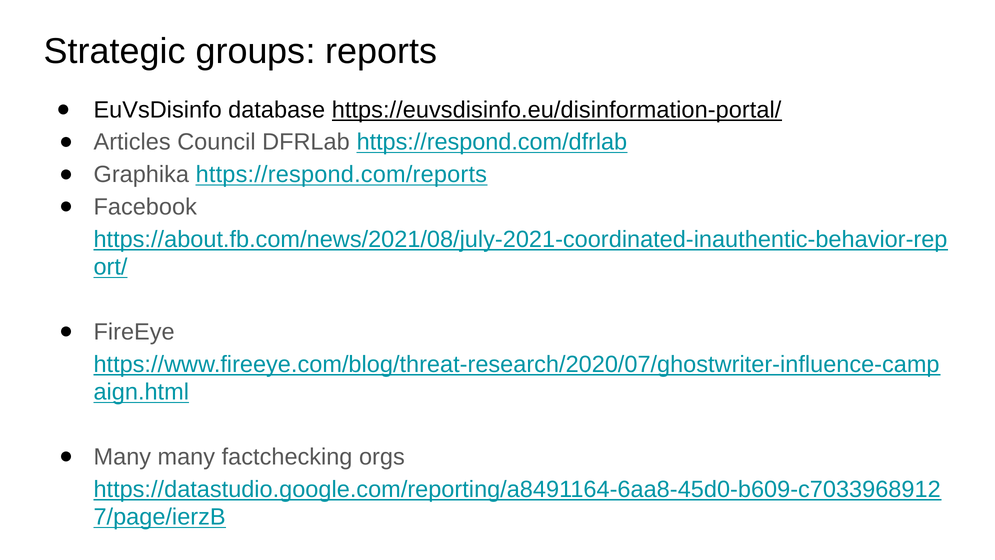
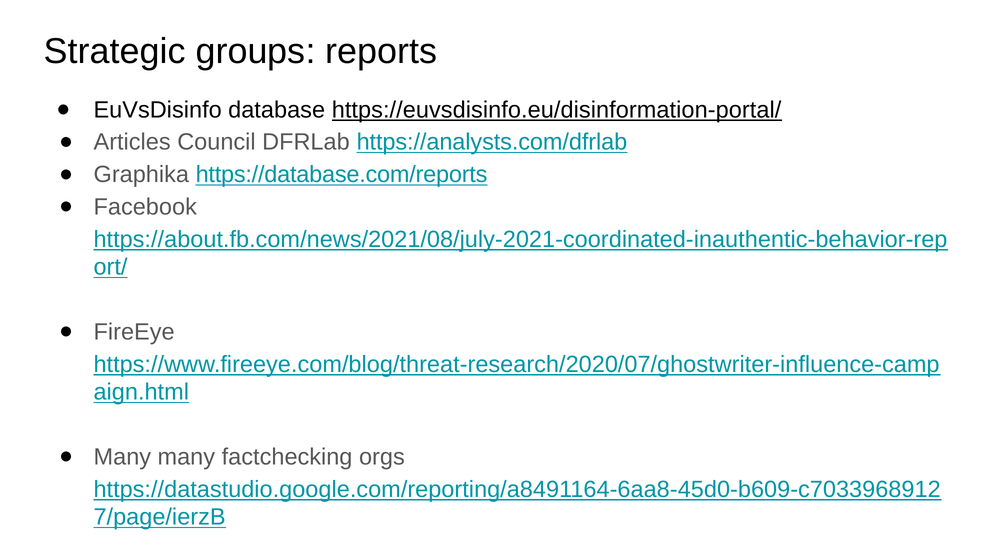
https://respond.com/dfrlab: https://respond.com/dfrlab -> https://analysts.com/dfrlab
https://respond.com/reports: https://respond.com/reports -> https://database.com/reports
